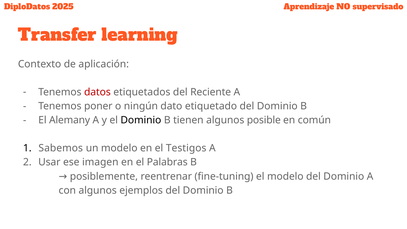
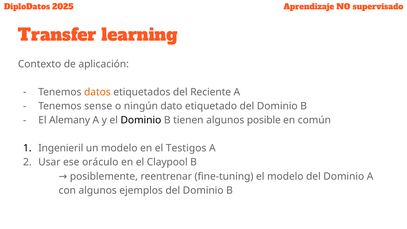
datos colour: red -> orange
poner: poner -> sense
Sabemos: Sabemos -> Ingenieril
imagen: imagen -> oráculo
Palabras: Palabras -> Claypool
